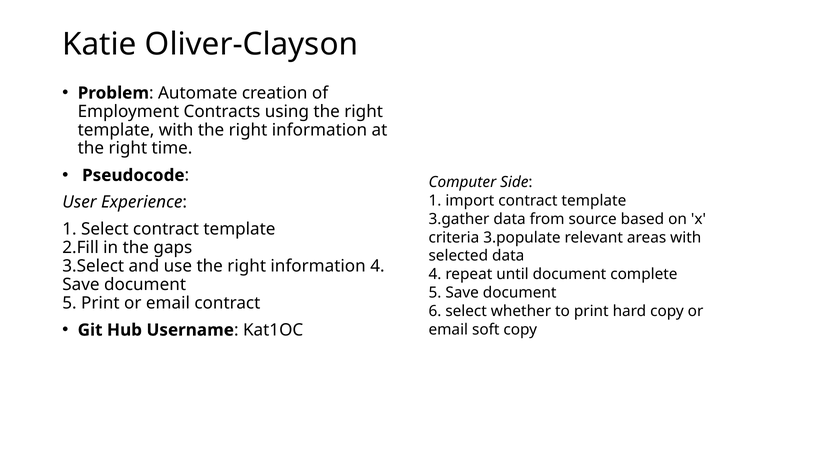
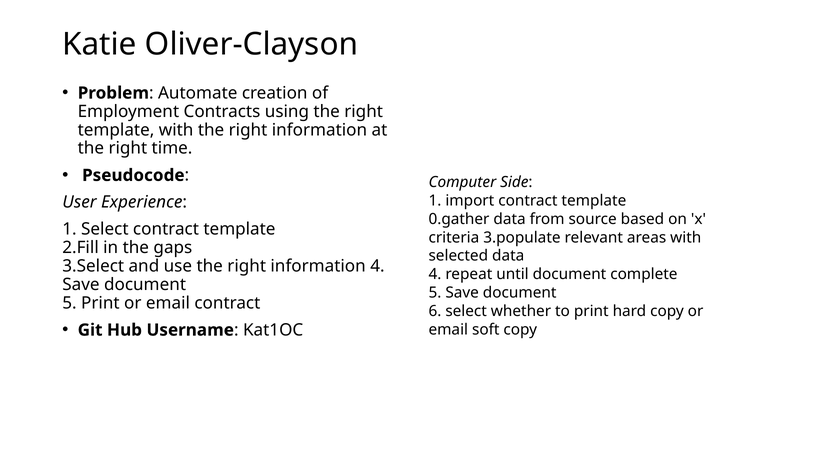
3.gather: 3.gather -> 0.gather
